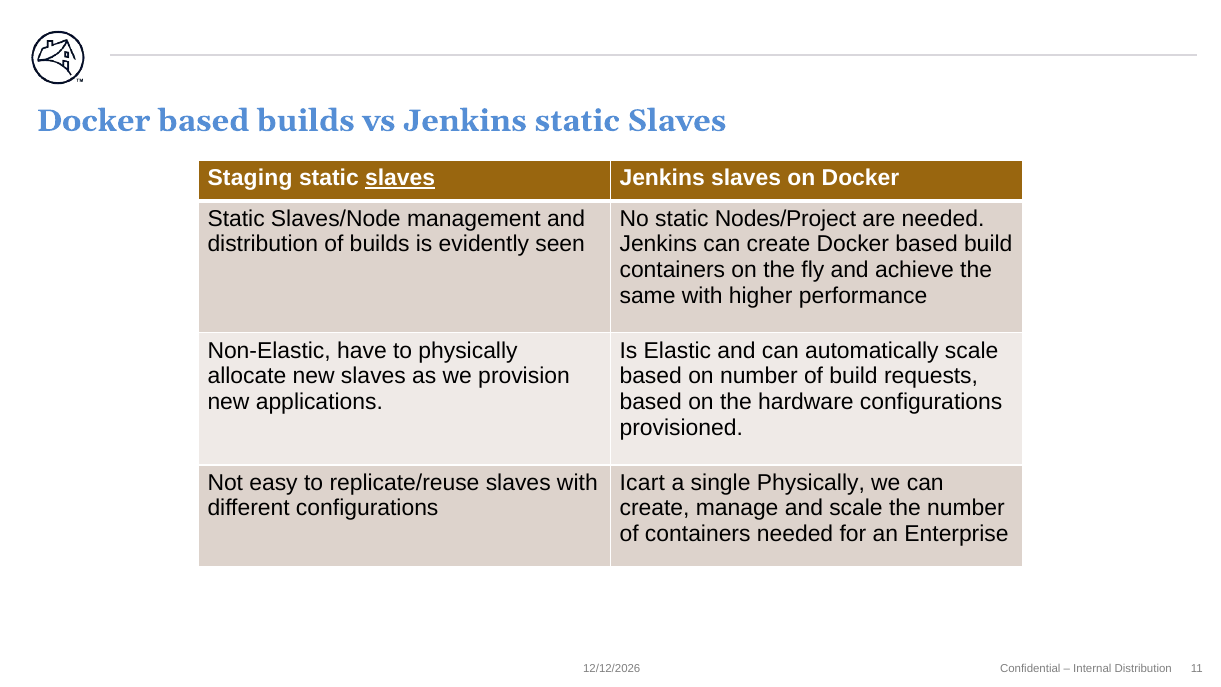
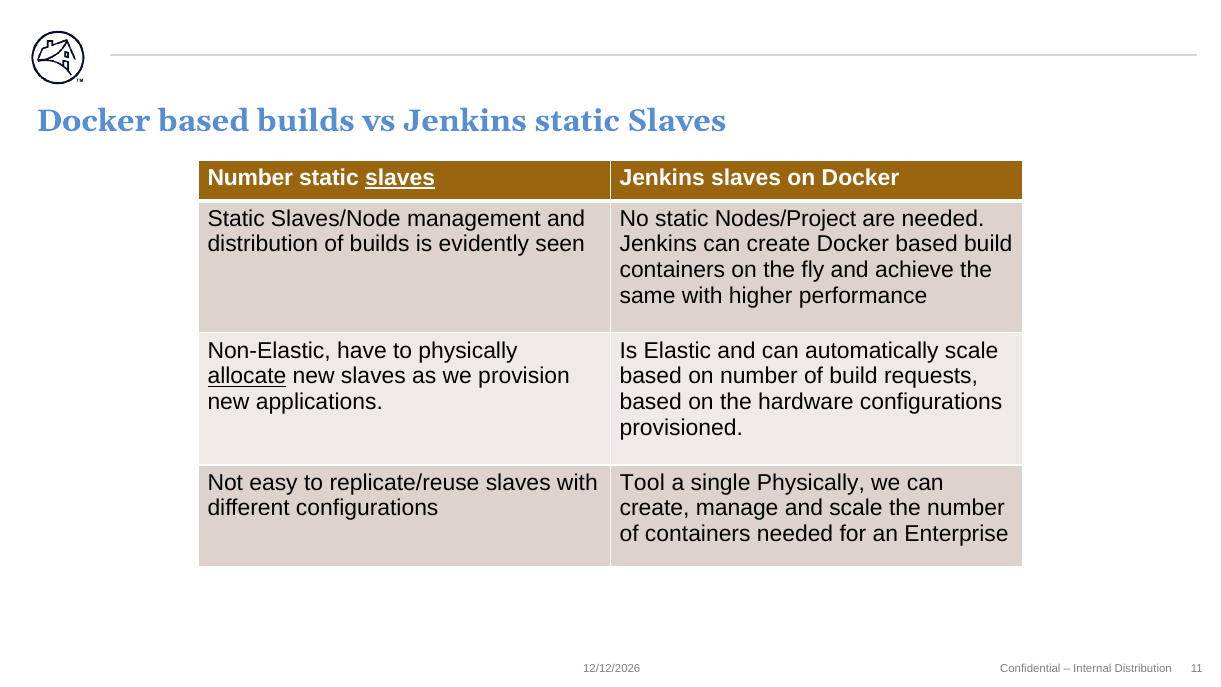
Staging at (250, 178): Staging -> Number
allocate underline: none -> present
Icart: Icart -> Tool
